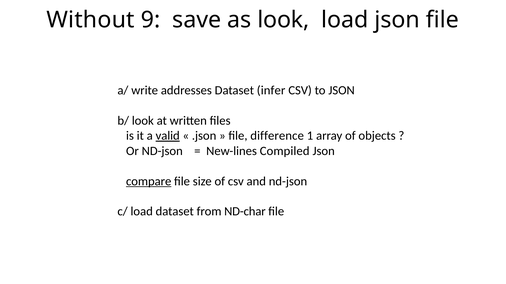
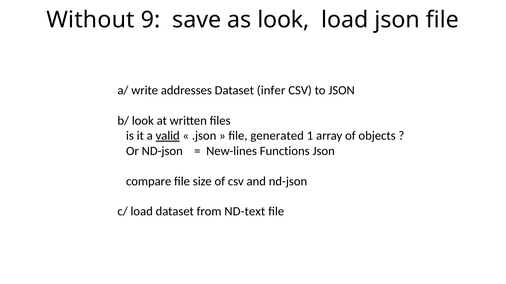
difference: difference -> generated
Compiled: Compiled -> Functions
compare underline: present -> none
ND-char: ND-char -> ND-text
